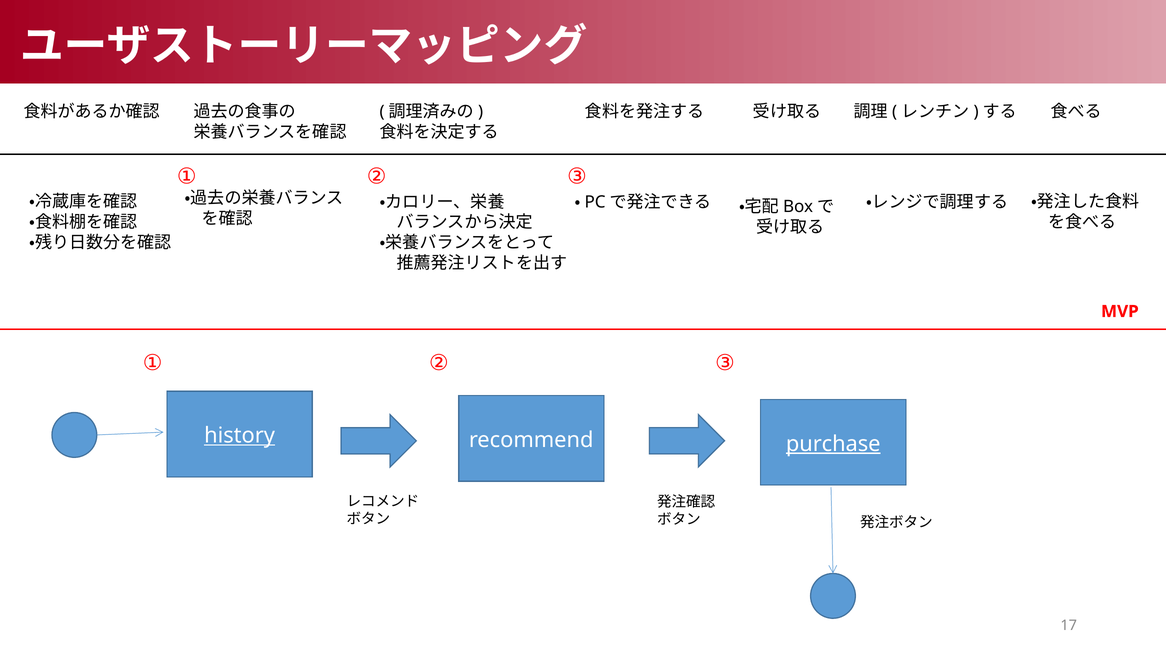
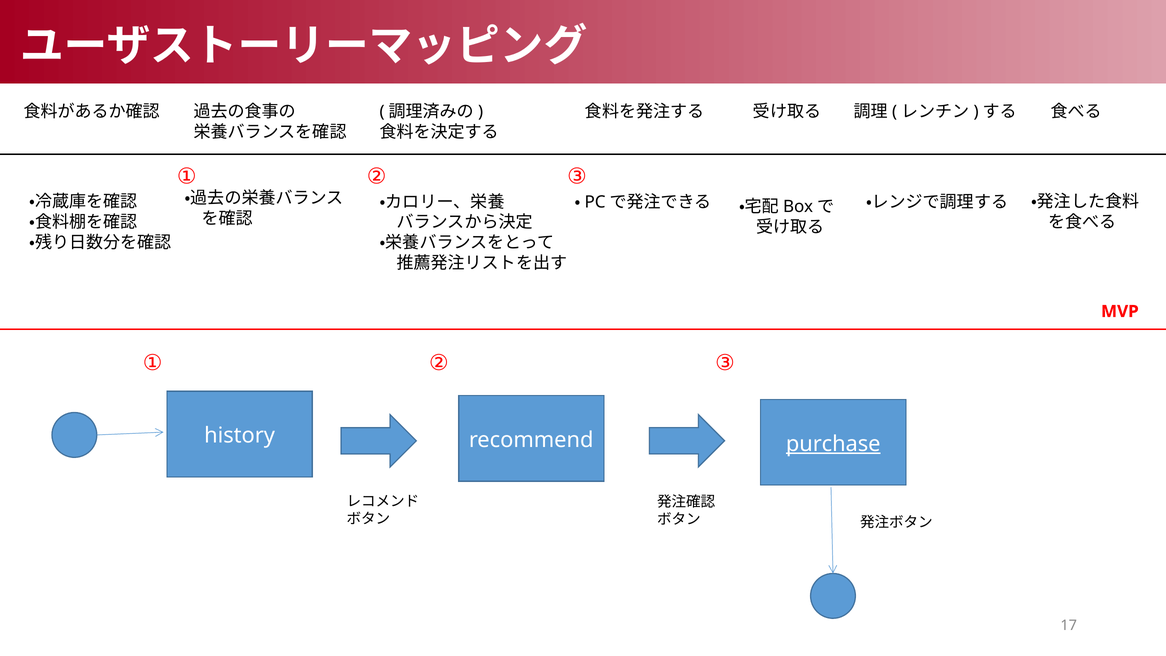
history underline: present -> none
